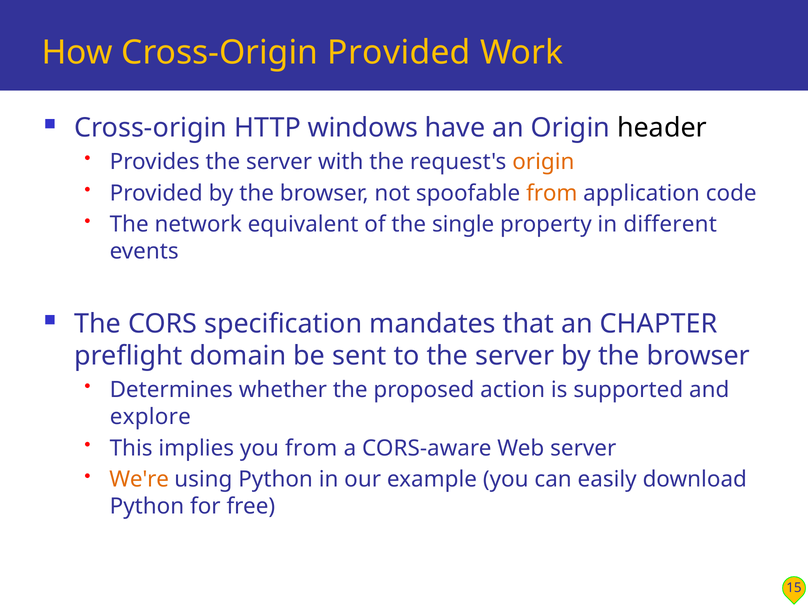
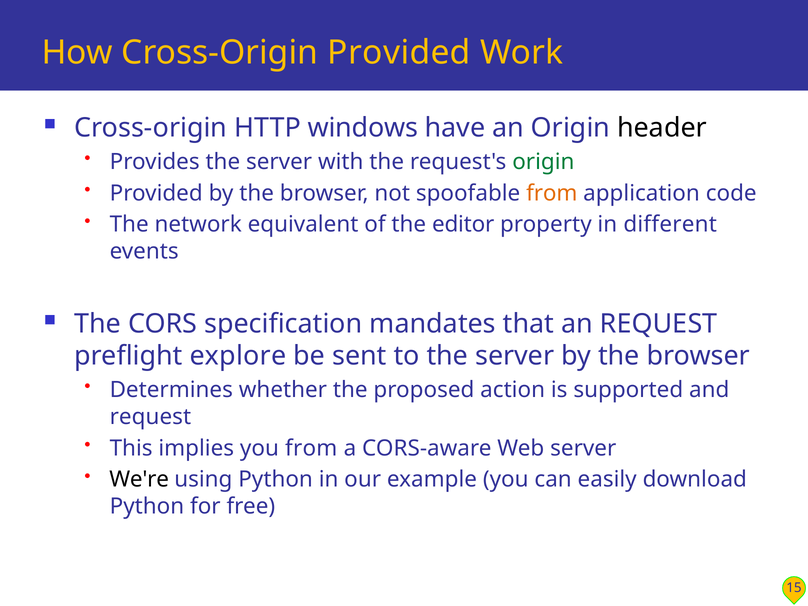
origin at (543, 162) colour: orange -> green
single: single -> editor
an CHAPTER: CHAPTER -> REQUEST
domain: domain -> explore
explore at (150, 417): explore -> request
We're colour: orange -> black
